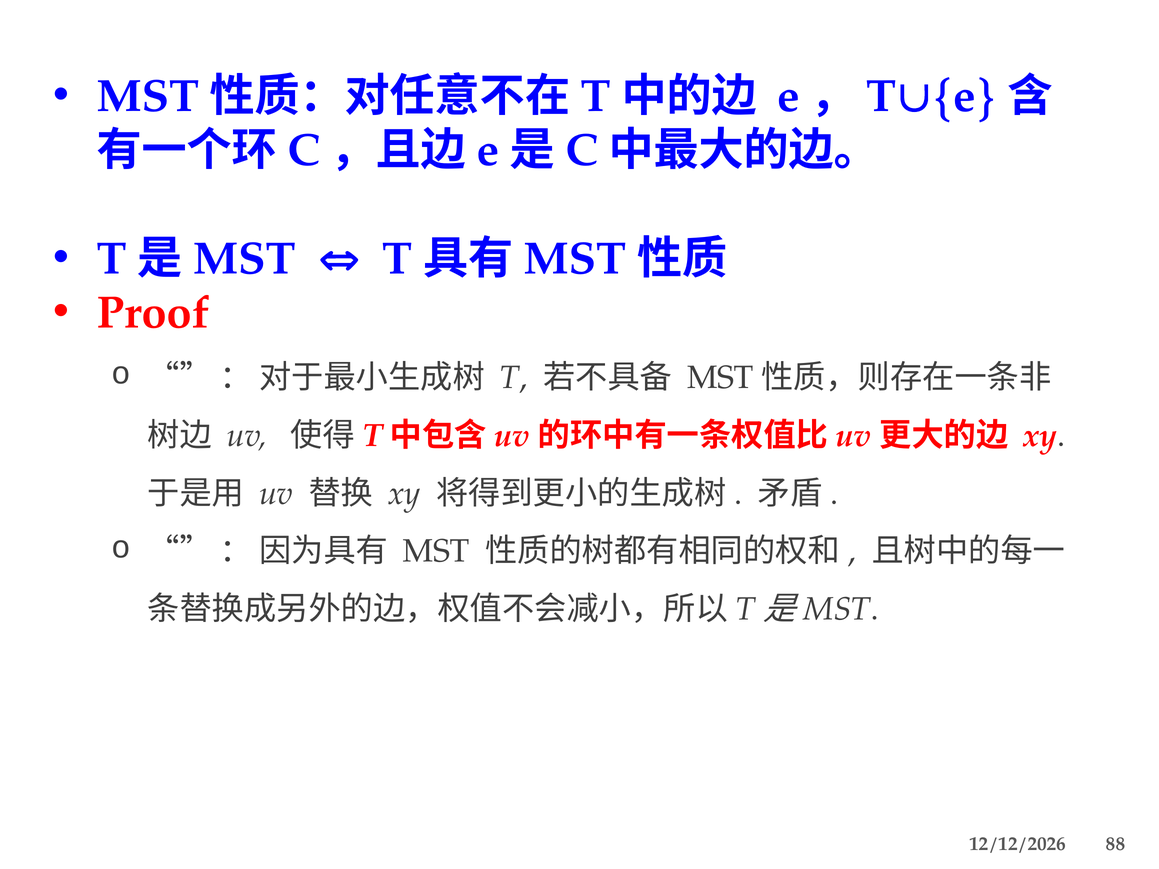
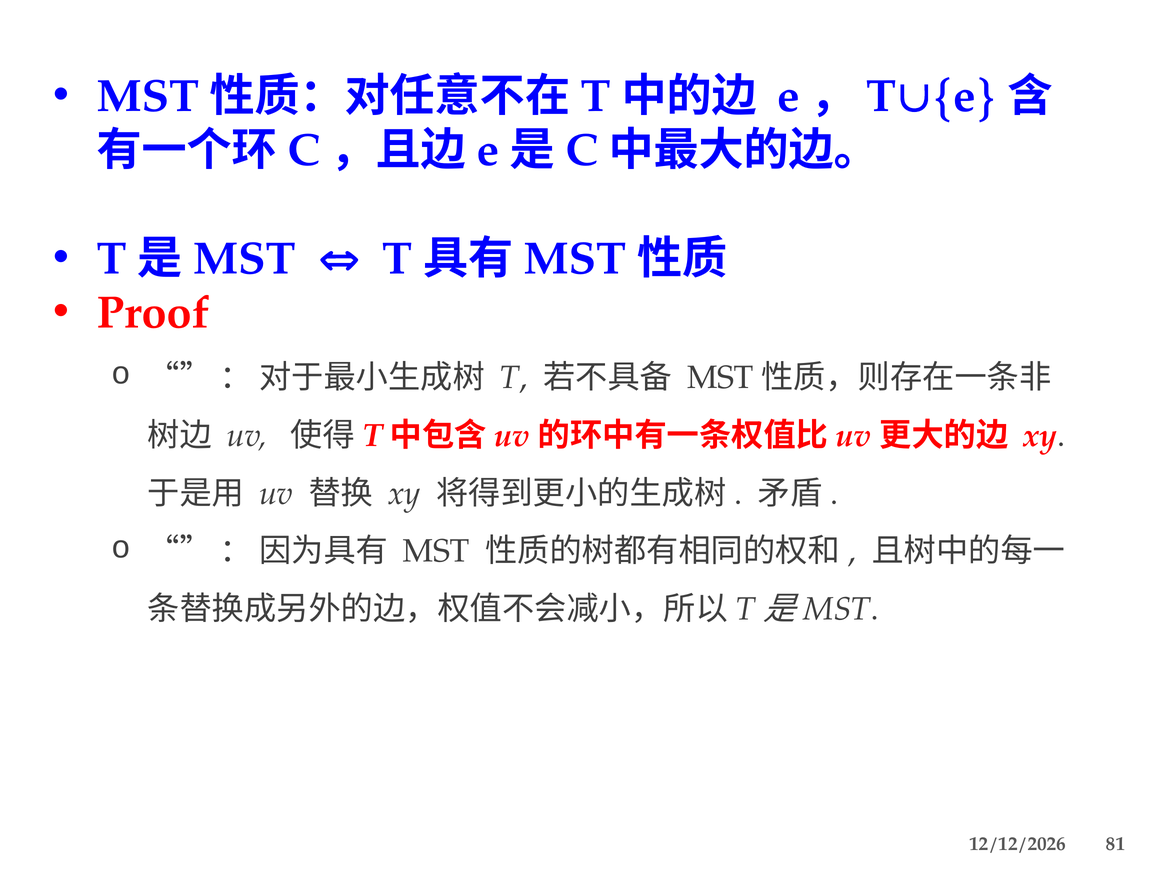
88: 88 -> 81
